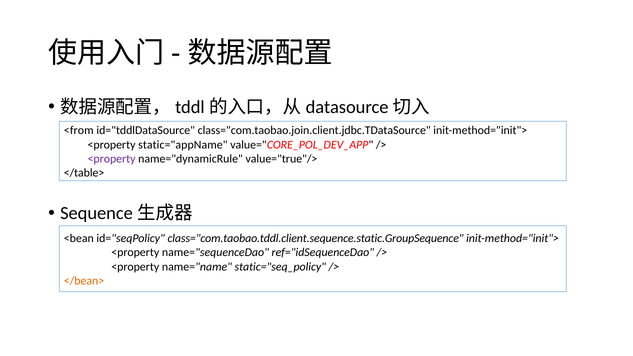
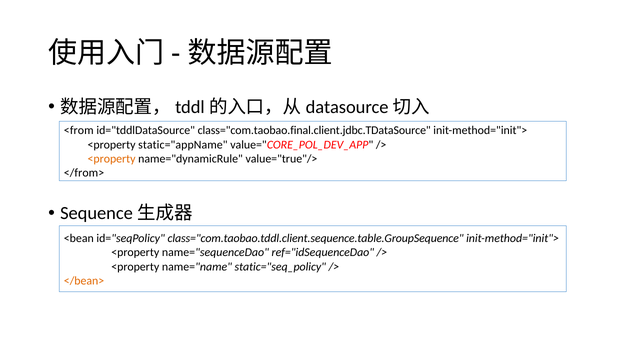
class="com.taobao.join.client.jdbc.TDataSource: class="com.taobao.join.client.jdbc.TDataSource -> class="com.taobao.final.client.jdbc.TDataSource
<property at (112, 159) colour: purple -> orange
</table>: </table> -> </from>
class="com.taobao.tddl.client.sequence.static.GroupSequence: class="com.taobao.tddl.client.sequence.static.GroupSequence -> class="com.taobao.tddl.client.sequence.table.GroupSequence
